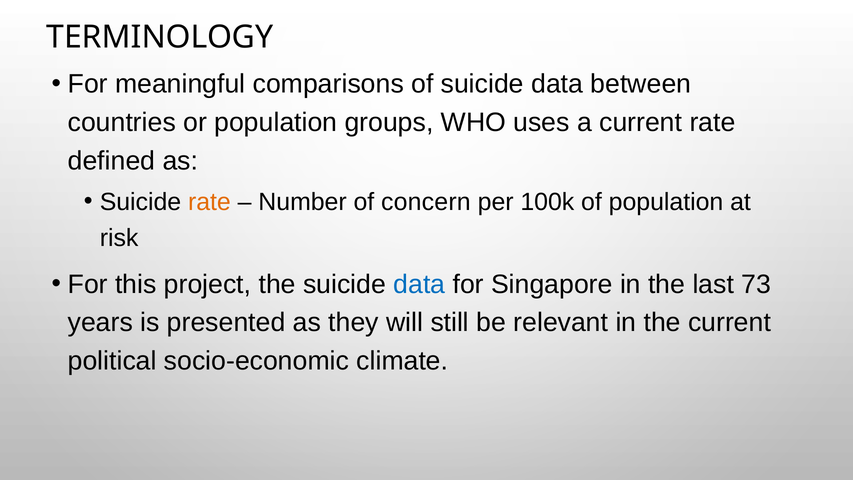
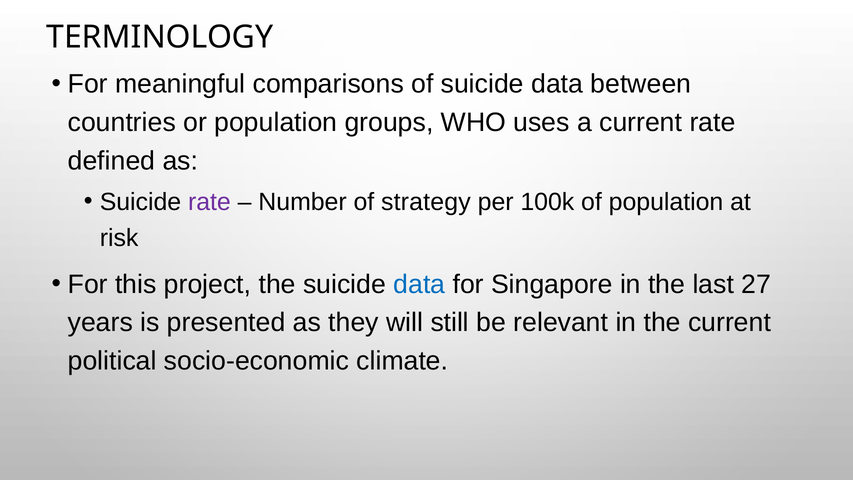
rate at (209, 202) colour: orange -> purple
concern: concern -> strategy
73: 73 -> 27
